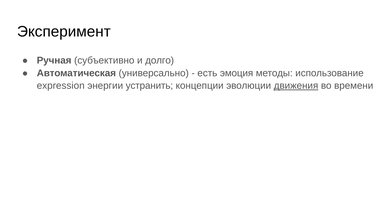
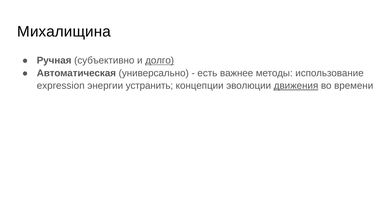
Эксперимент: Эксперимент -> Михалищина
долго underline: none -> present
эмоция: эмоция -> важнее
